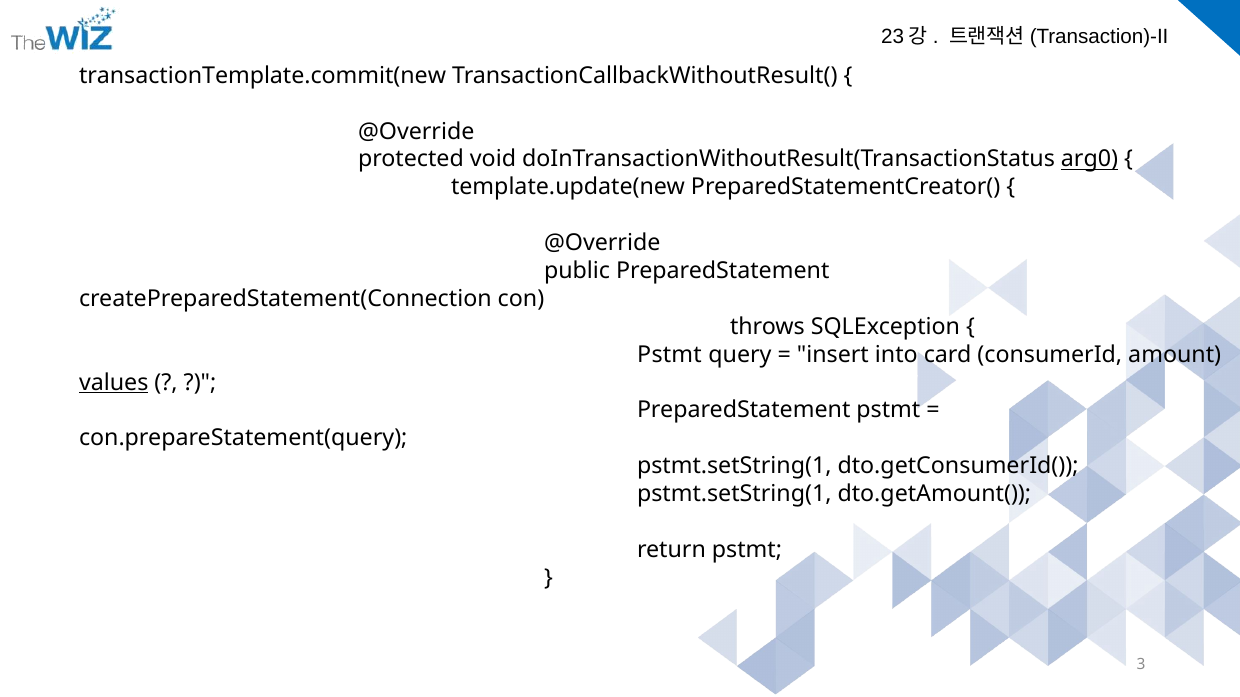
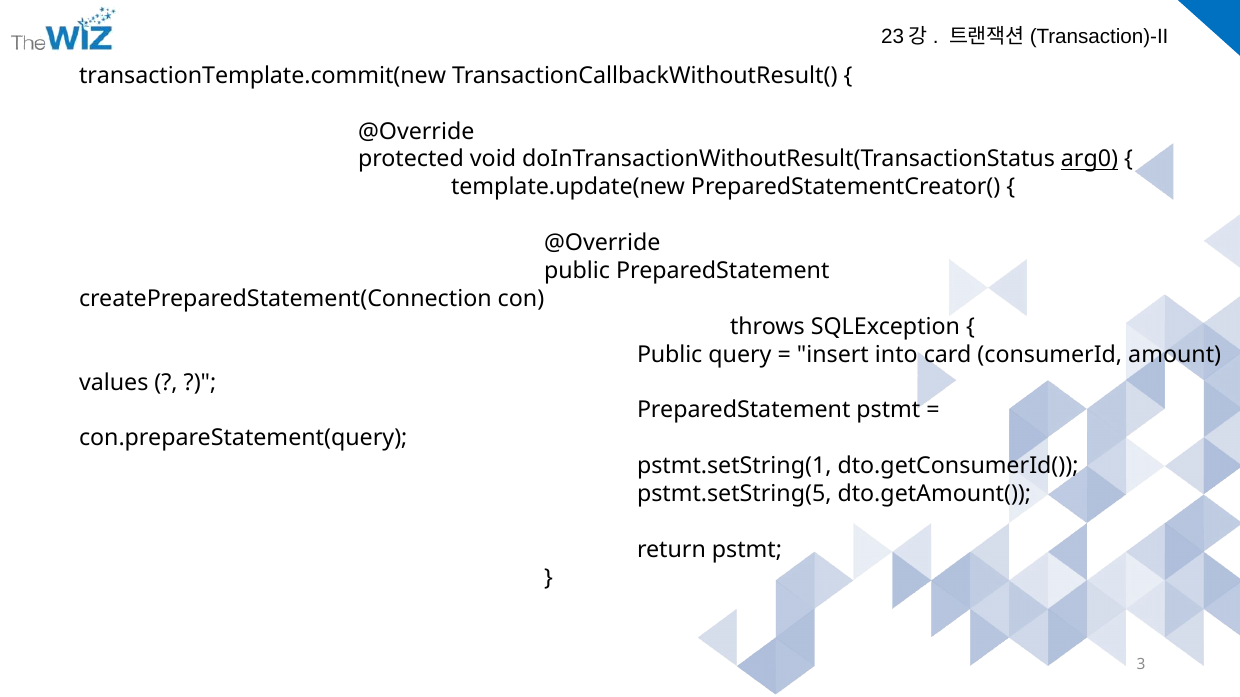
Pstmt at (670, 355): Pstmt -> Public
values underline: present -> none
pstmt.setString(1 at (734, 494): pstmt.setString(1 -> pstmt.setString(5
